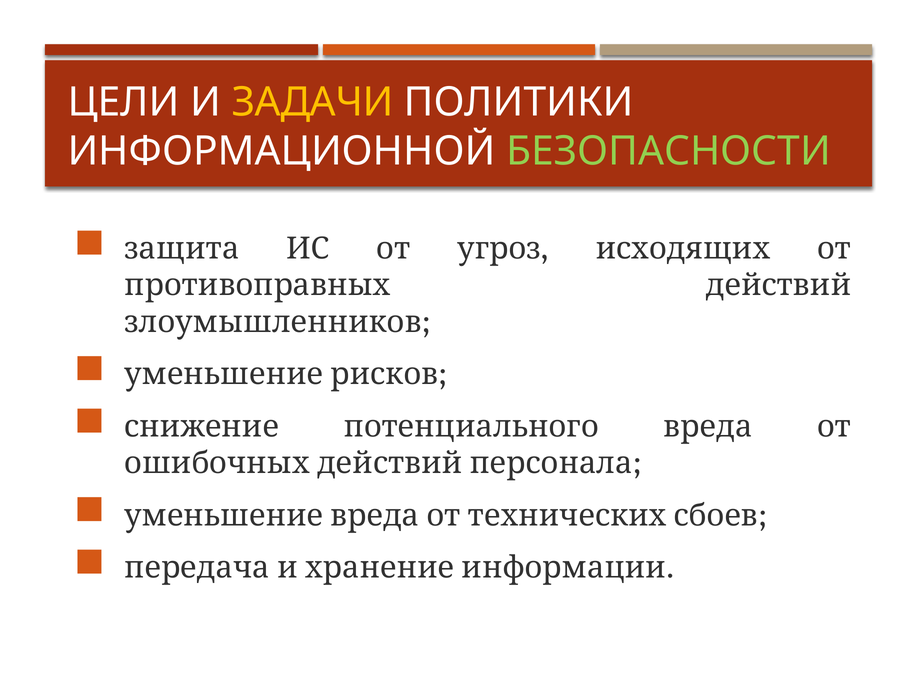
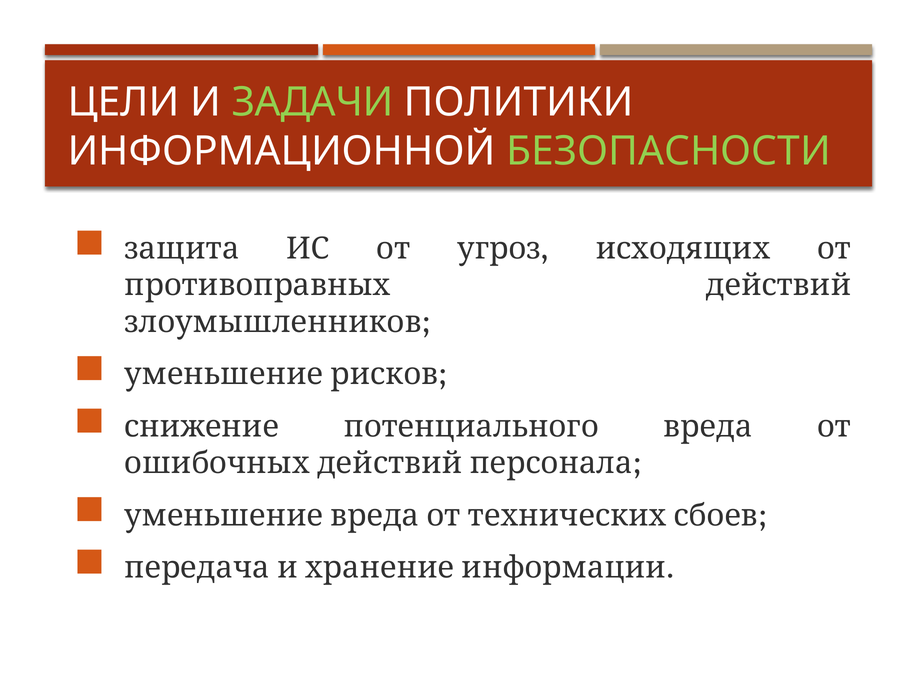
ЗАДАЧИ colour: yellow -> light green
